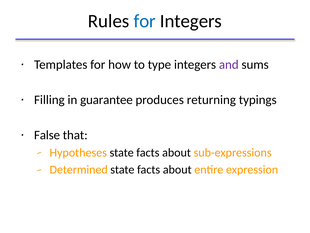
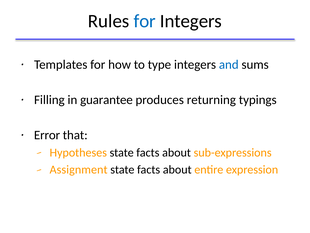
and colour: purple -> blue
False: False -> Error
Determined: Determined -> Assignment
